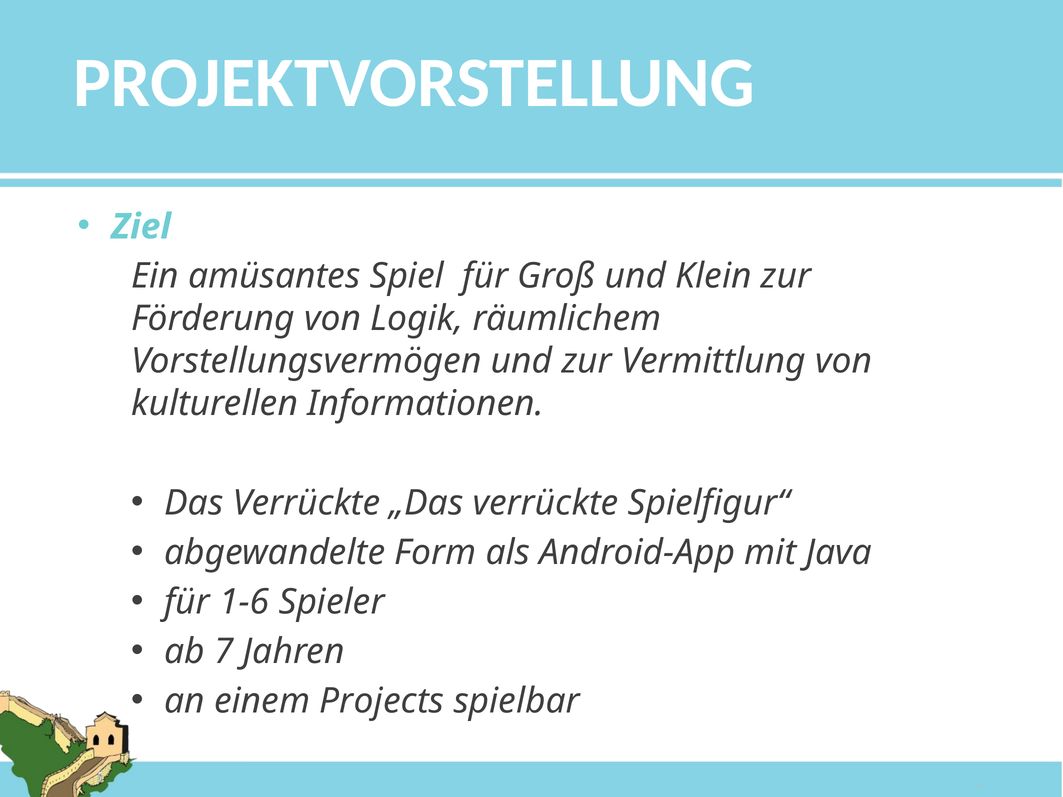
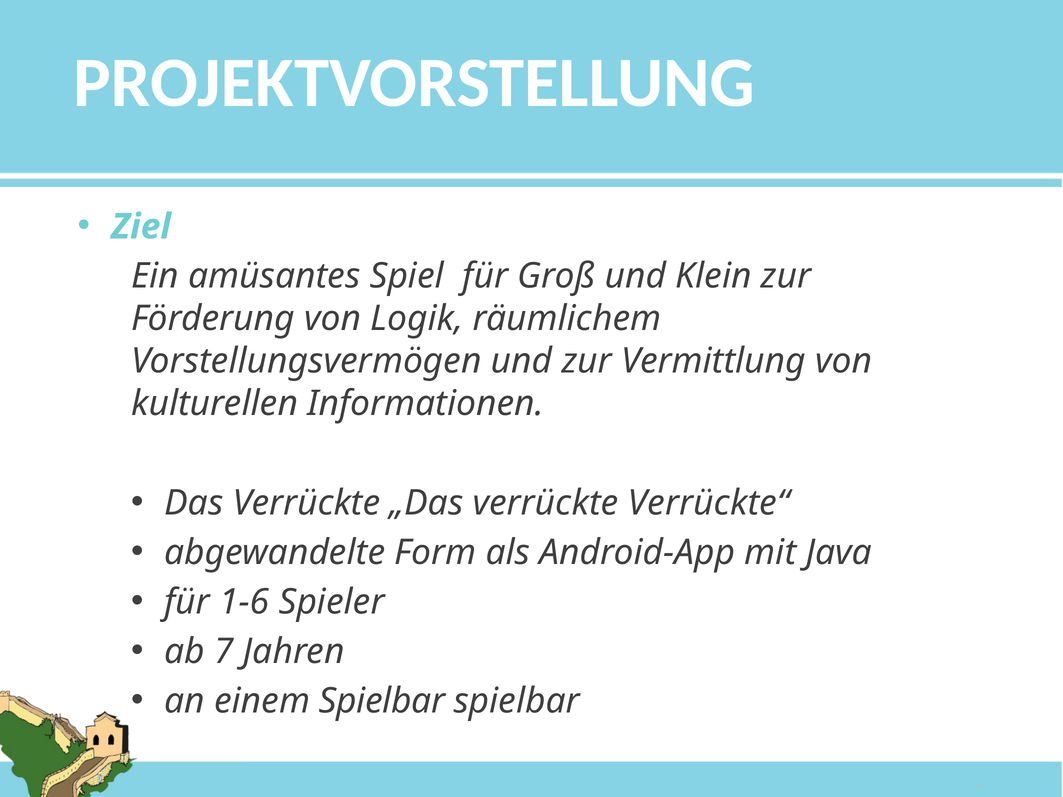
Spielfigur“: Spielfigur“ -> Verrückte“
einem Projects: Projects -> Spielbar
